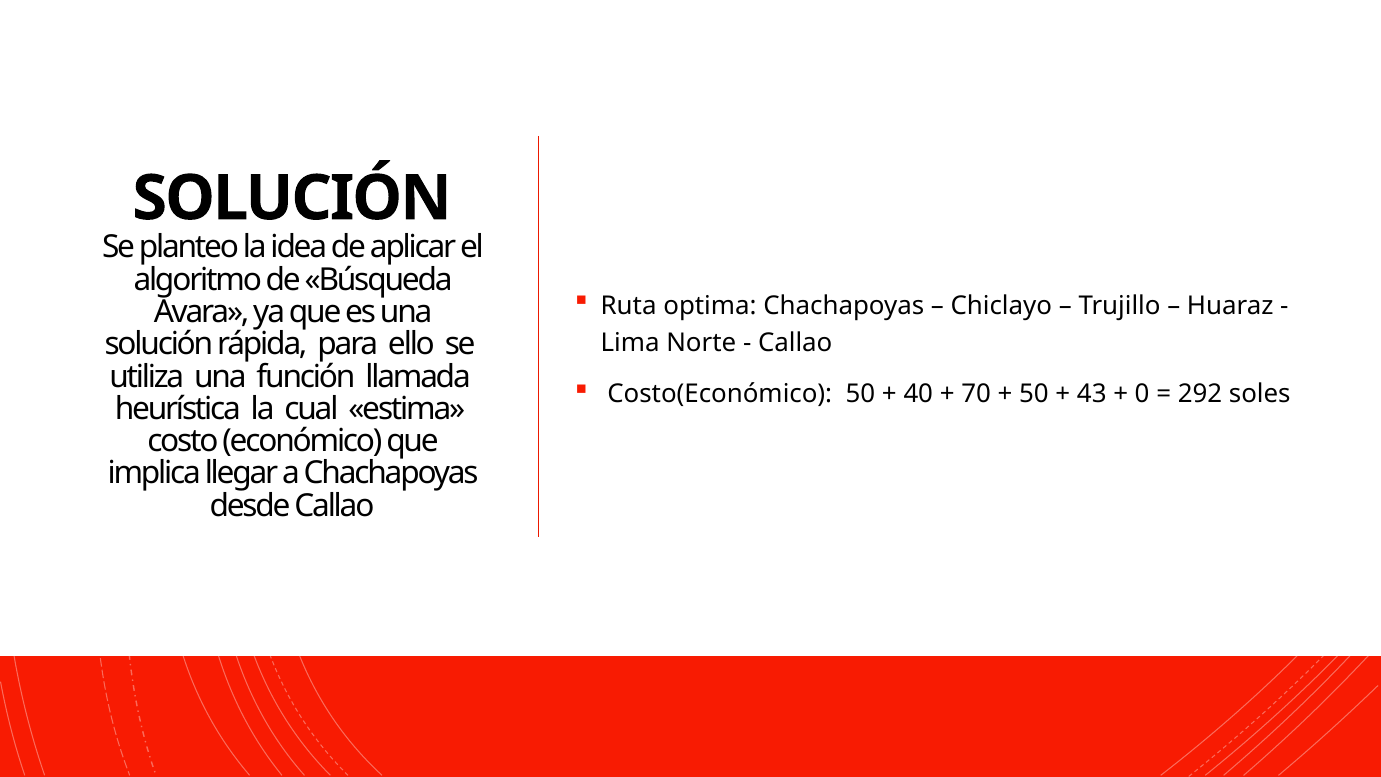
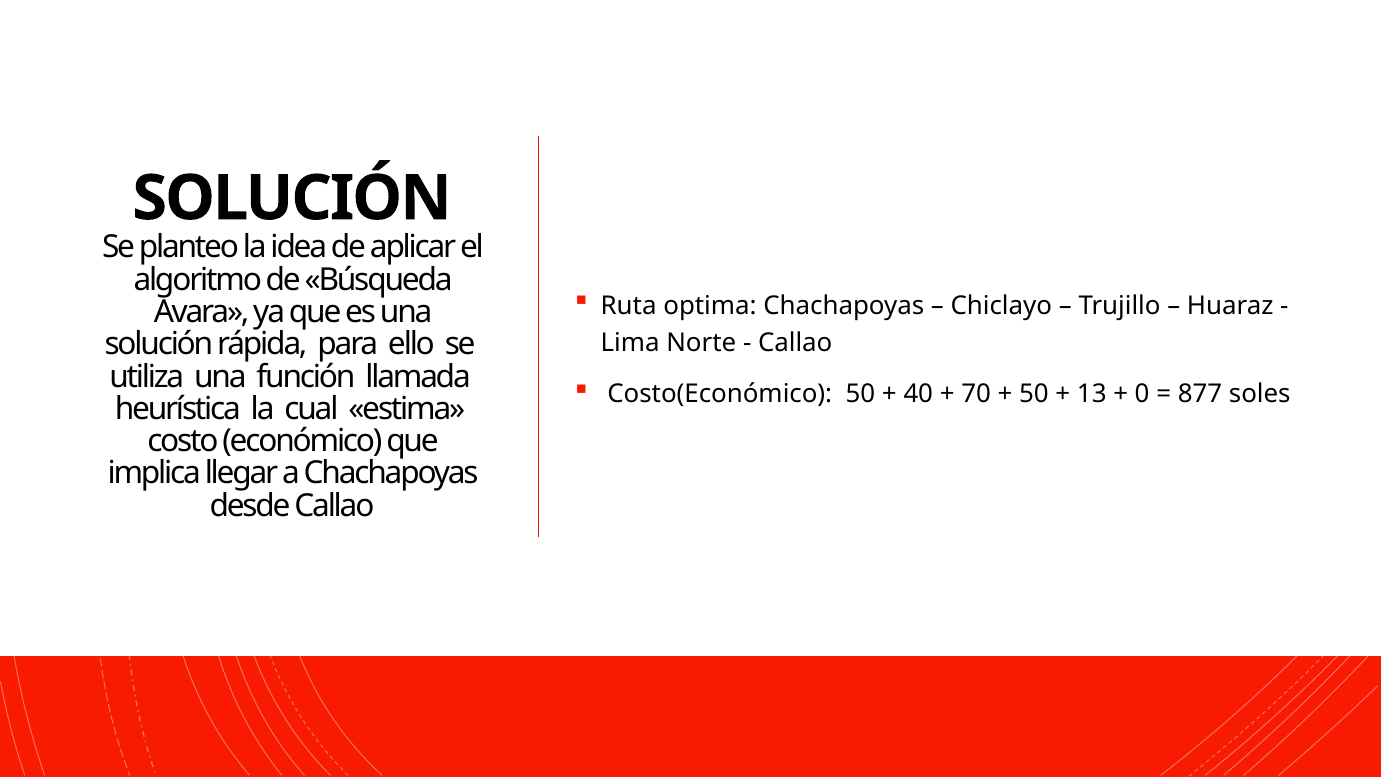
43: 43 -> 13
292: 292 -> 877
